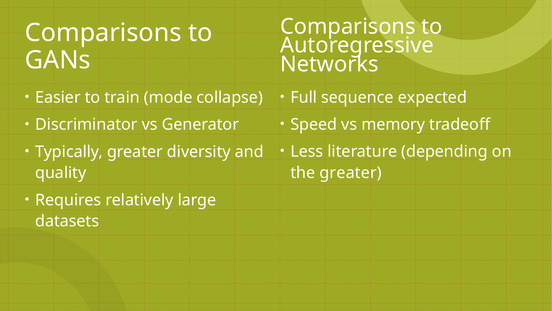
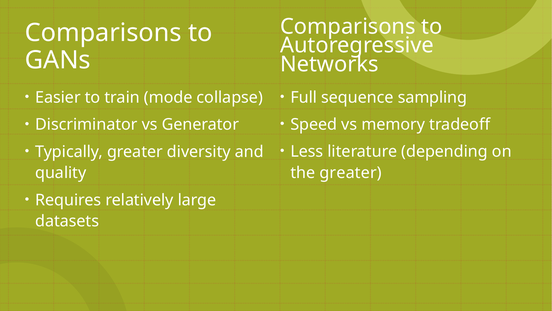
expected: expected -> sampling
